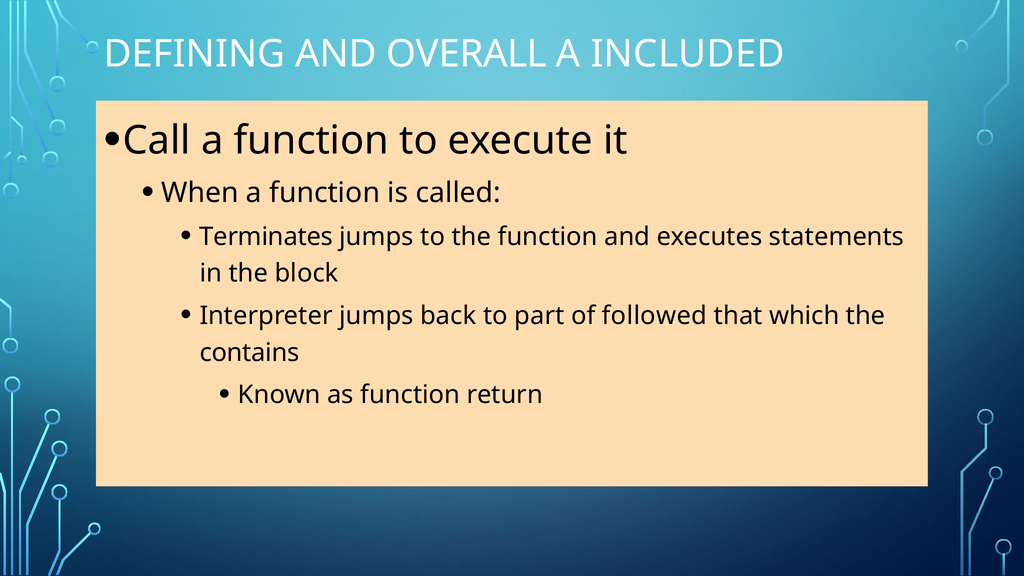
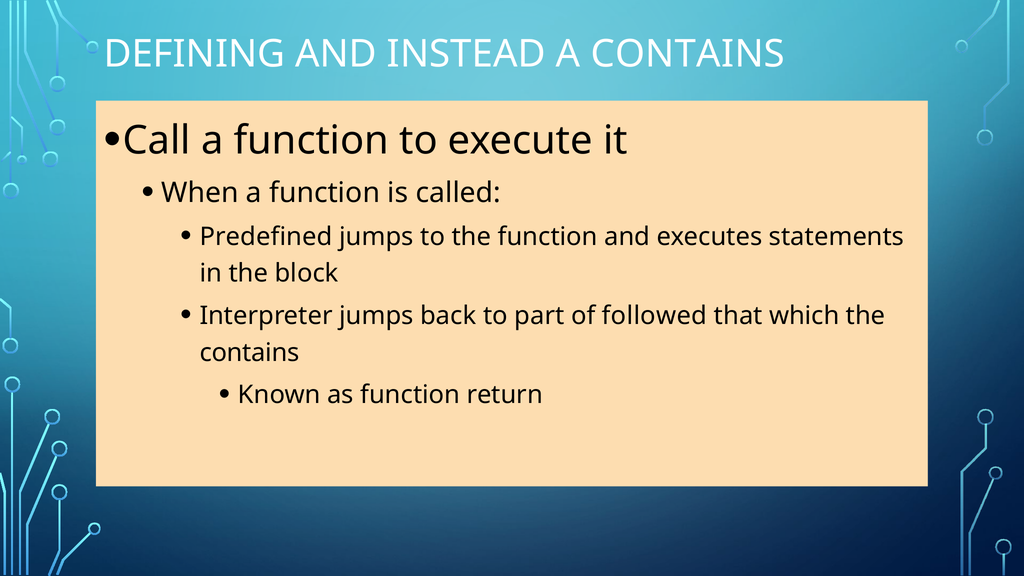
OVERALL: OVERALL -> INSTEAD
A INCLUDED: INCLUDED -> CONTAINS
Terminates: Terminates -> Predefined
